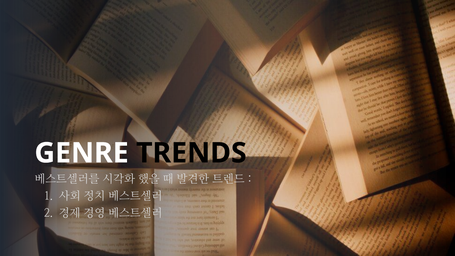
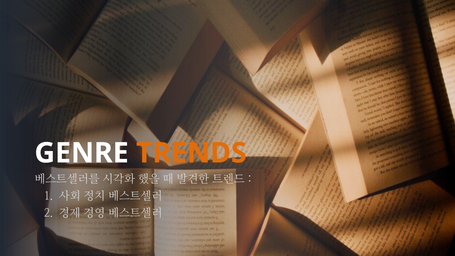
TRENDS colour: black -> orange
